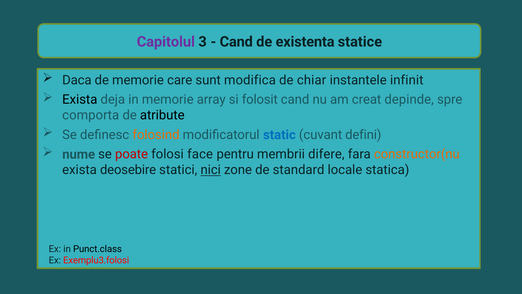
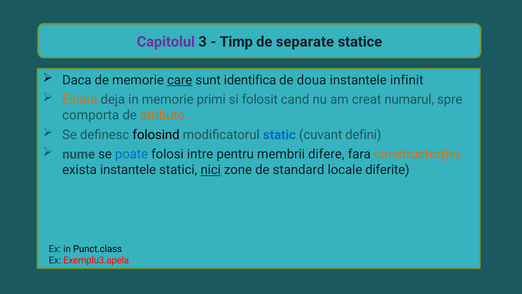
Cand at (236, 42): Cand -> Timp
existenta: existenta -> separate
care underline: none -> present
modifica: modifica -> identifica
chiar: chiar -> doua
Exista at (80, 100) colour: black -> orange
array: array -> primi
depinde: depinde -> numarul
atribute colour: black -> orange
folosind colour: orange -> black
poate colour: red -> blue
face: face -> intre
exista deosebire: deosebire -> instantele
statica: statica -> diferite
Exemplu3.folosi: Exemplu3.folosi -> Exemplu3.apela
